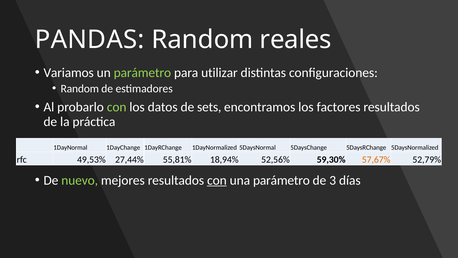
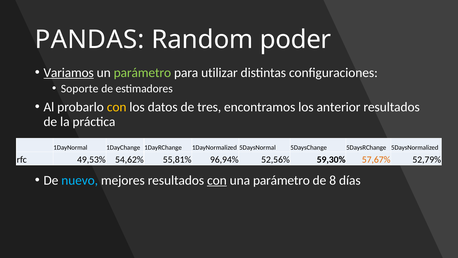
reales: reales -> poder
Variamos underline: none -> present
Random at (80, 89): Random -> Soporte
con at (117, 107) colour: light green -> yellow
sets: sets -> tres
factores: factores -> anterior
27,44%: 27,44% -> 54,62%
18,94%: 18,94% -> 96,94%
nuevo colour: light green -> light blue
3: 3 -> 8
